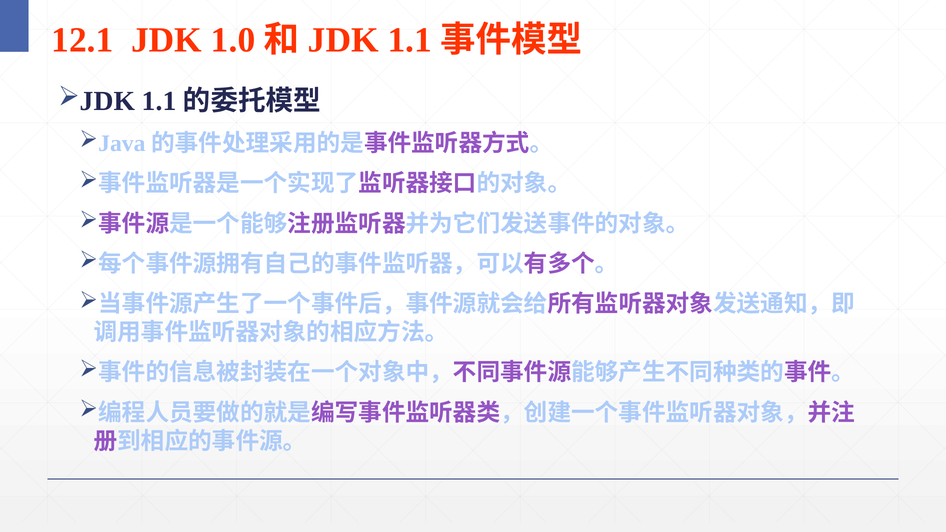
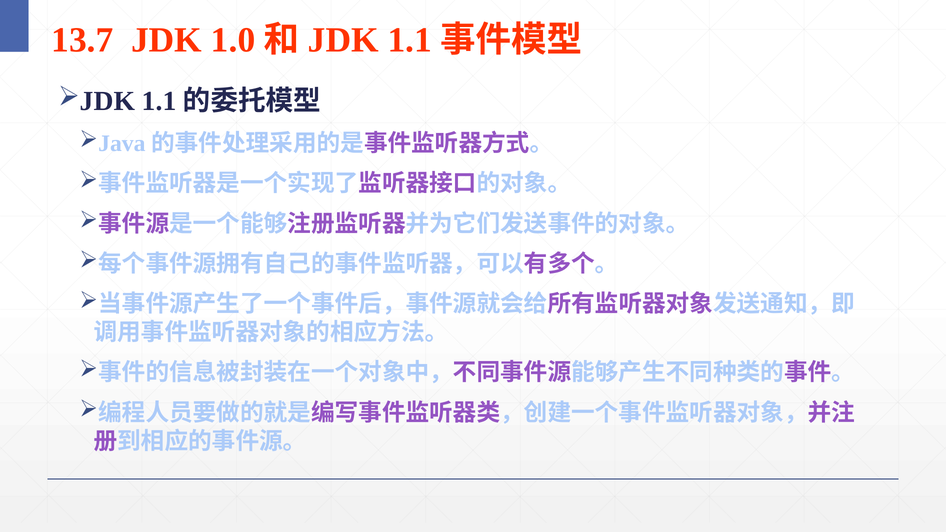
12.1: 12.1 -> 13.7
